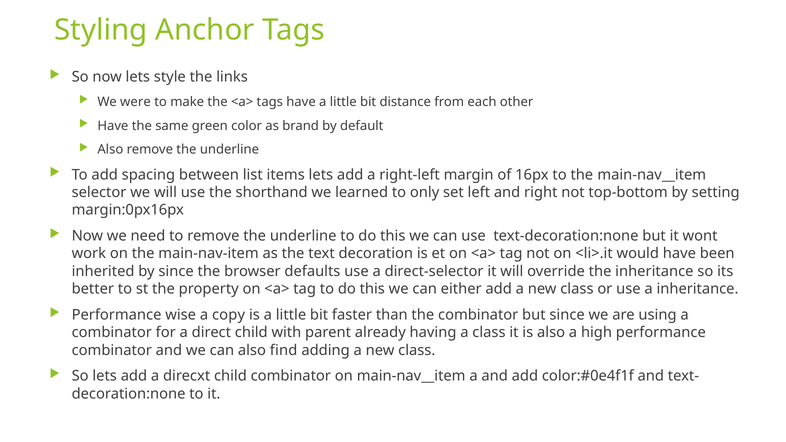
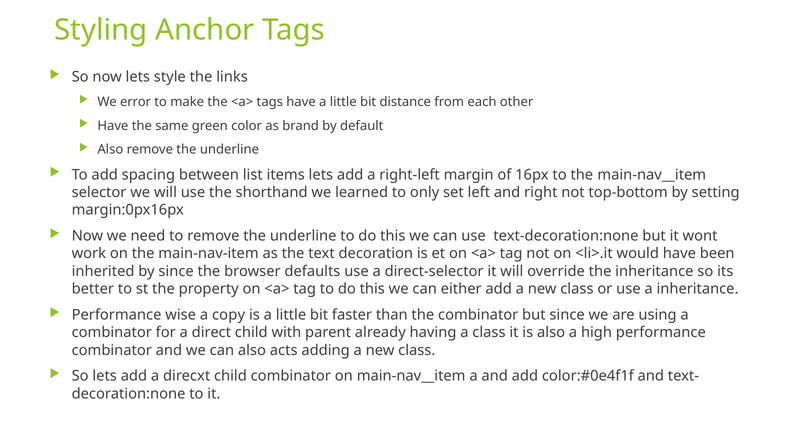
were: were -> error
find: find -> acts
